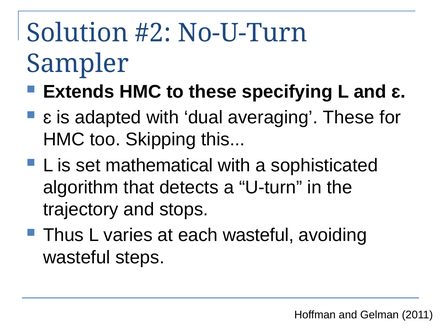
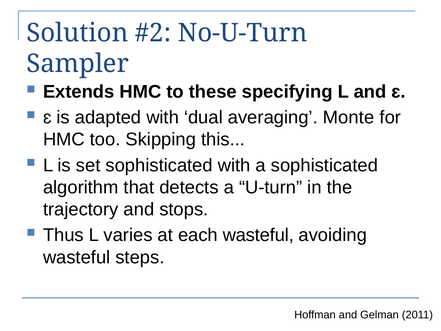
averaging These: These -> Monte
set mathematical: mathematical -> sophisticated
